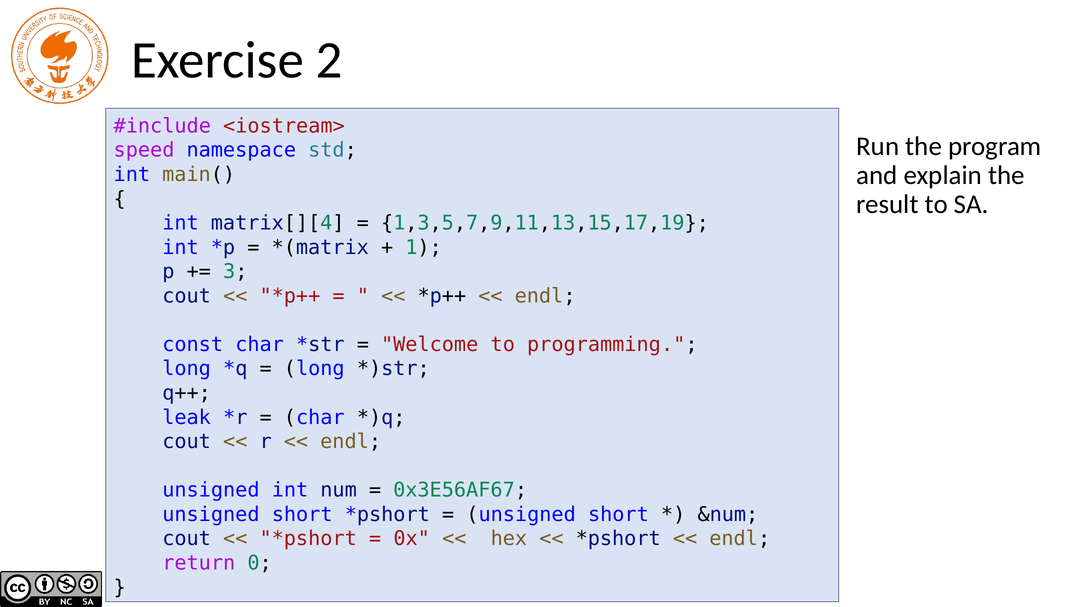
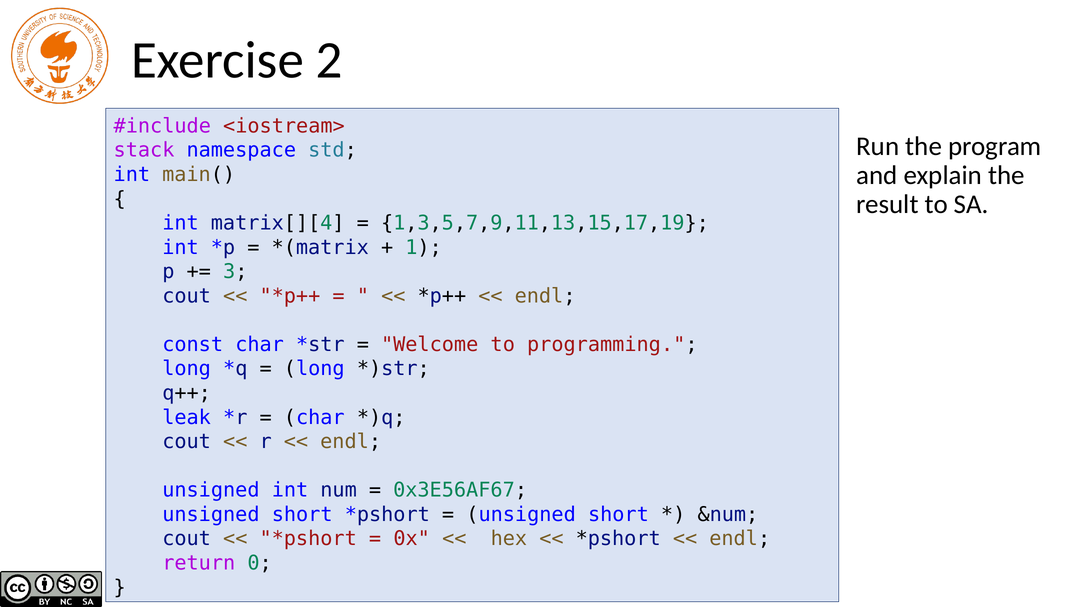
speed: speed -> stack
